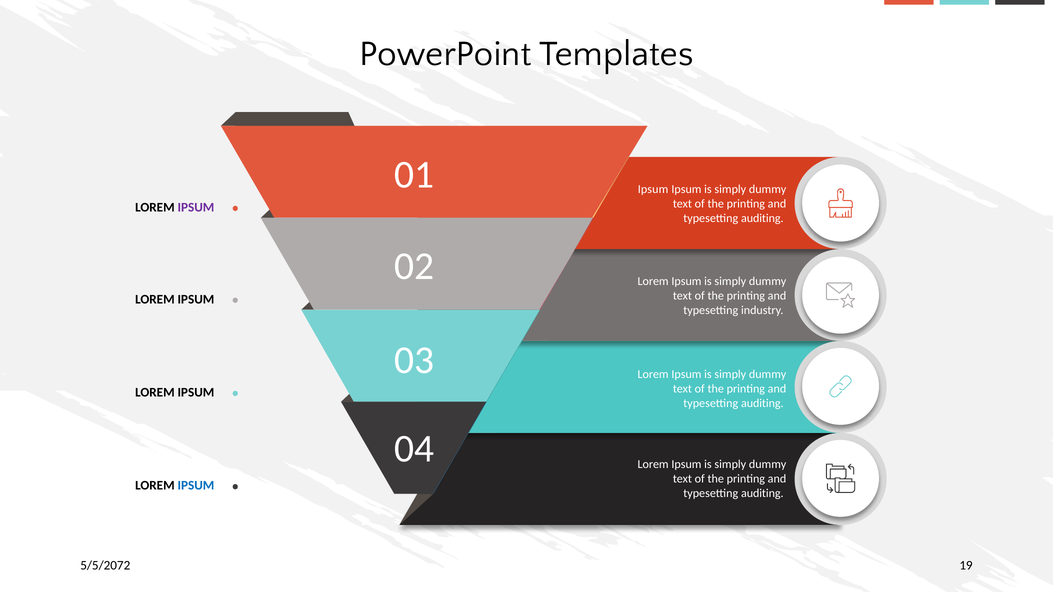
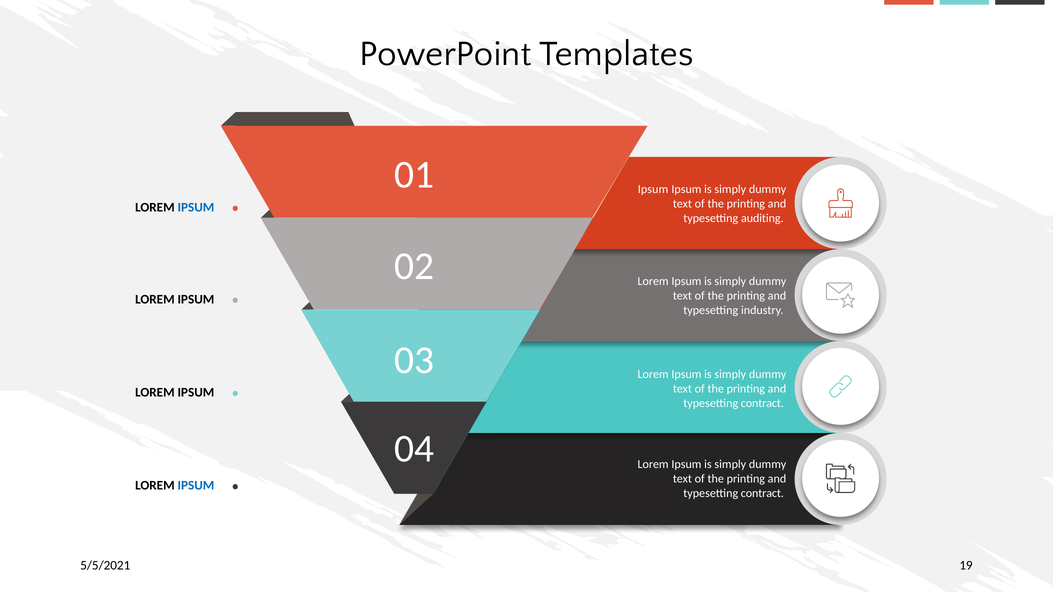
IPSUM at (196, 208) colour: purple -> blue
auditing at (762, 404): auditing -> contract
auditing at (762, 493): auditing -> contract
5/5/2072: 5/5/2072 -> 5/5/2021
